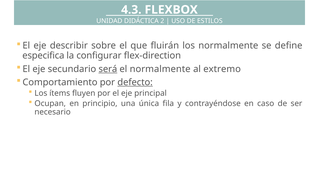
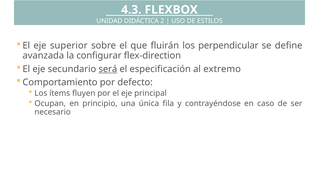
describir: describir -> superior
los normalmente: normalmente -> perpendicular
especifica: especifica -> avanzada
el normalmente: normalmente -> especificación
defecto underline: present -> none
